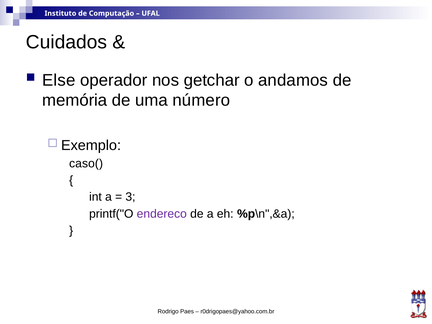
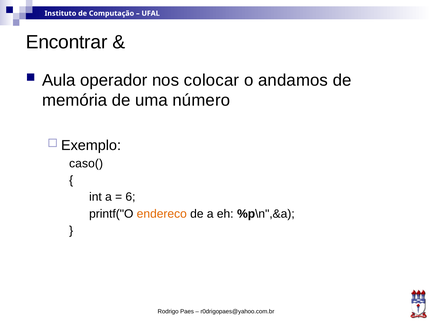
Cuidados: Cuidados -> Encontrar
Else: Else -> Aula
getchar: getchar -> colocar
3: 3 -> 6
endereco colour: purple -> orange
